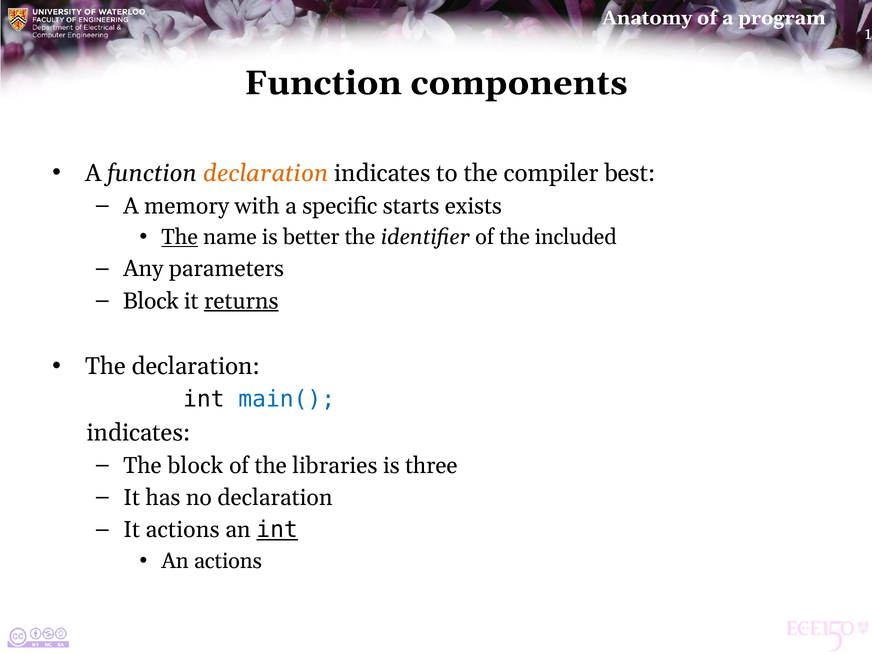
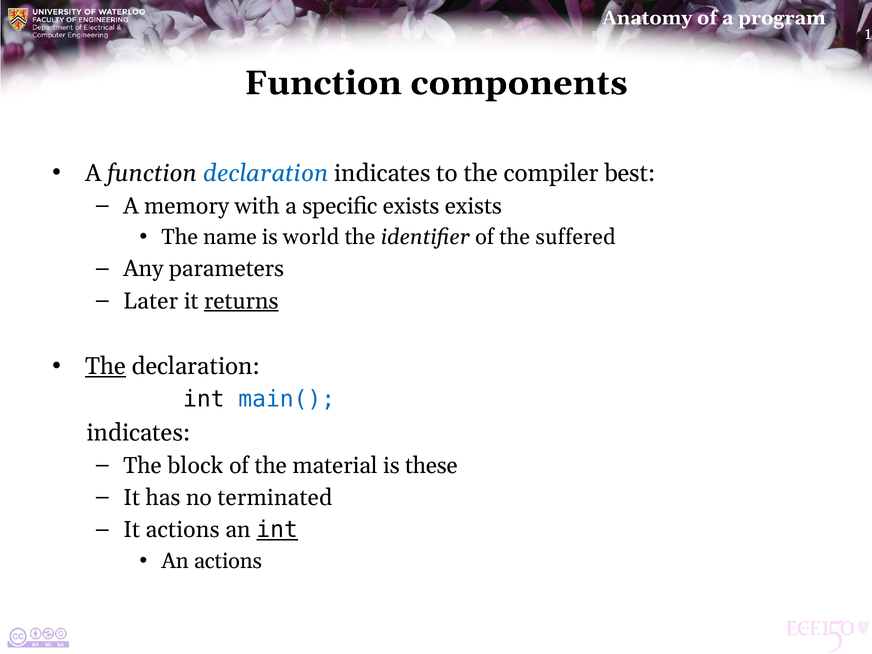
declaration at (266, 173) colour: orange -> blue
specific starts: starts -> exists
The at (180, 237) underline: present -> none
better: better -> world
included: included -> suffered
Block at (151, 301): Block -> Later
The at (105, 366) underline: none -> present
libraries: libraries -> material
three: three -> these
no declaration: declaration -> terminated
